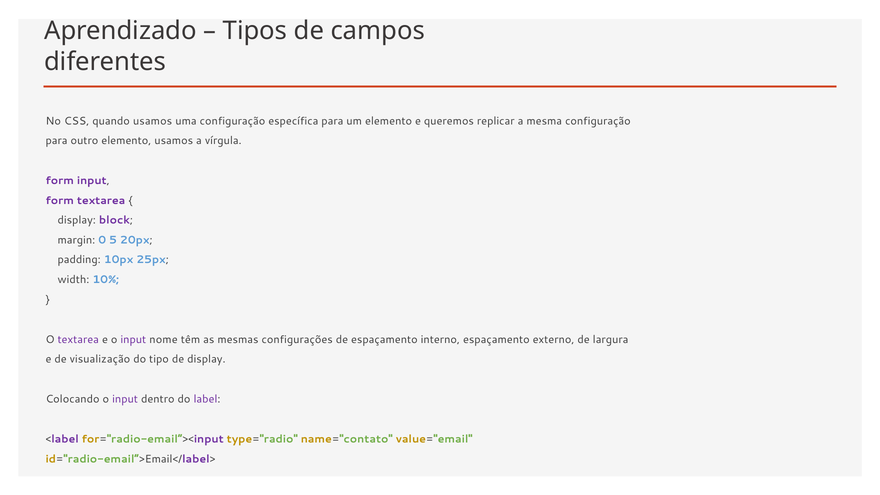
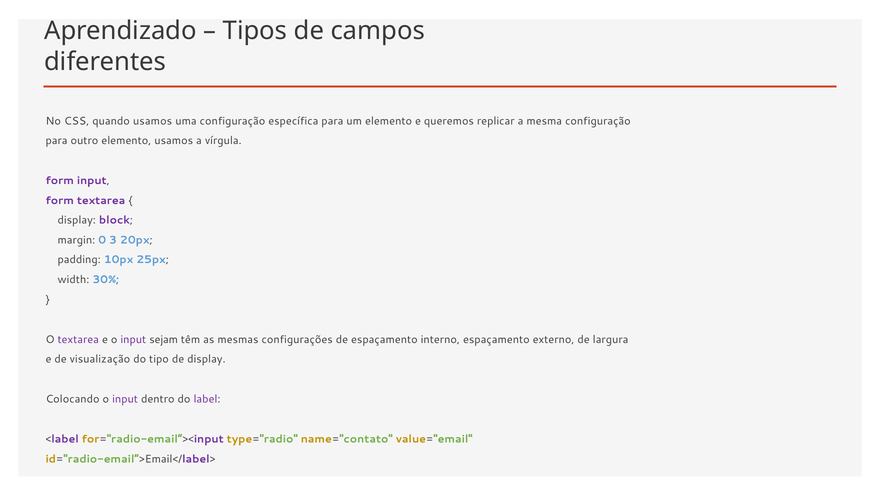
5: 5 -> 3
10%: 10% -> 30%
nome: nome -> sejam
